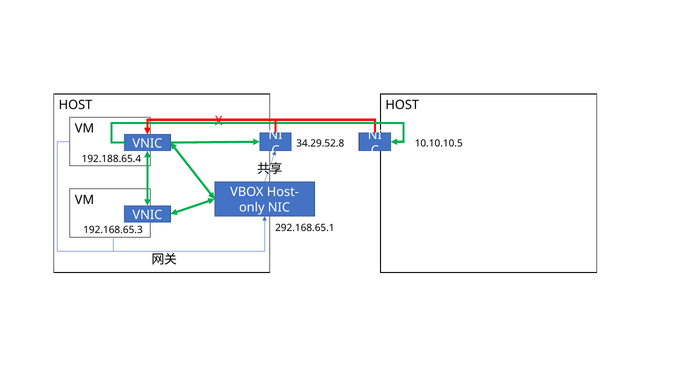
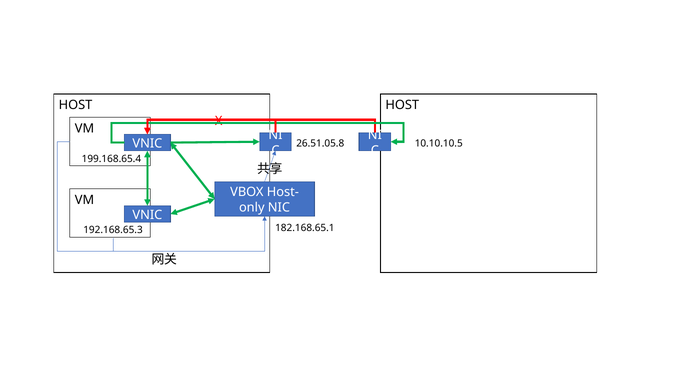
34.29.52.8: 34.29.52.8 -> 26.51.05.8
192.188.65.4: 192.188.65.4 -> 199.168.65.4
292.168.65.1: 292.168.65.1 -> 182.168.65.1
